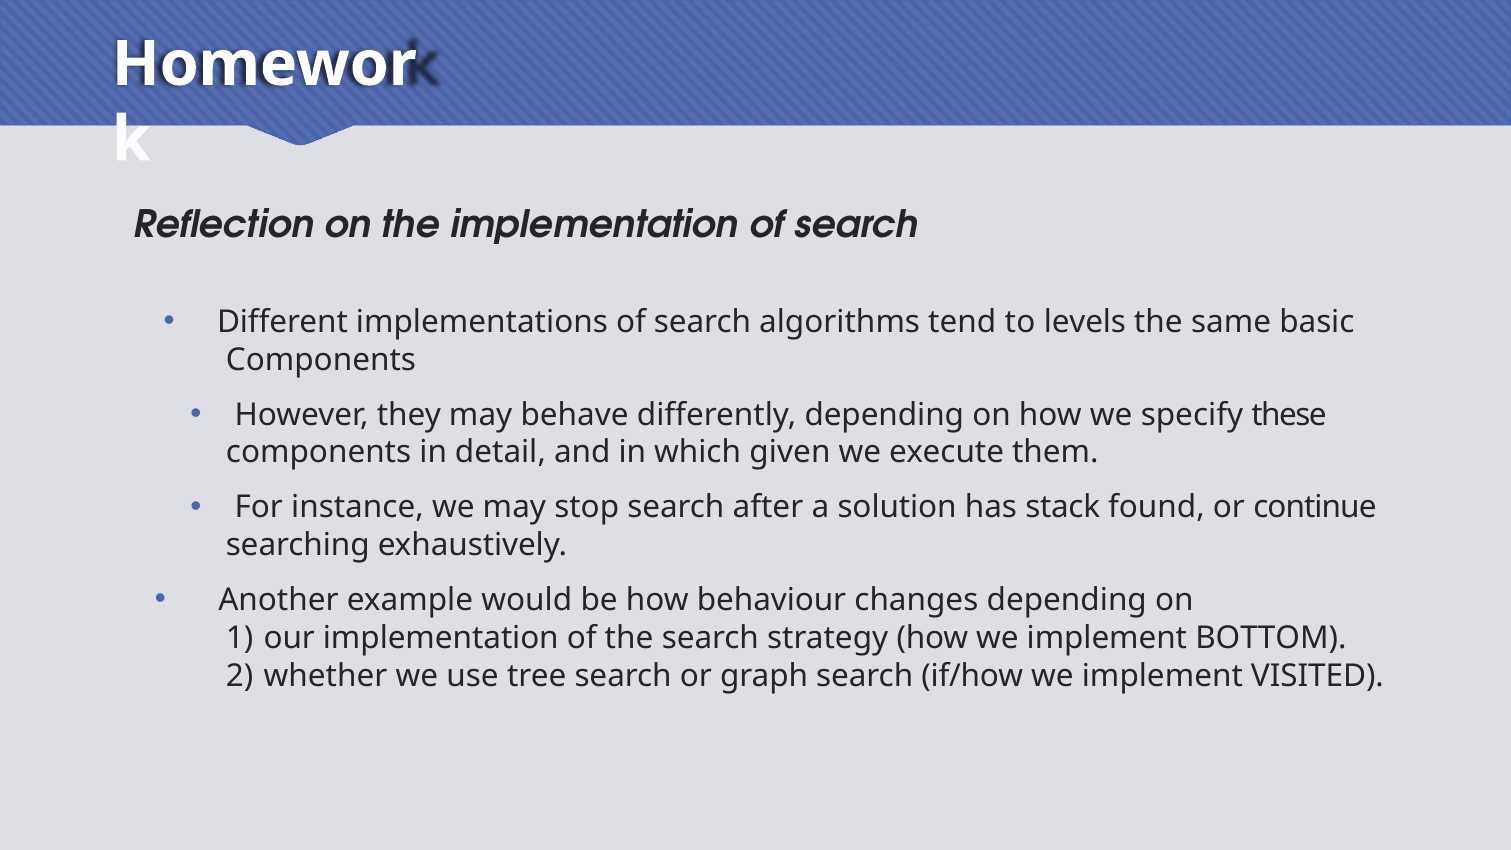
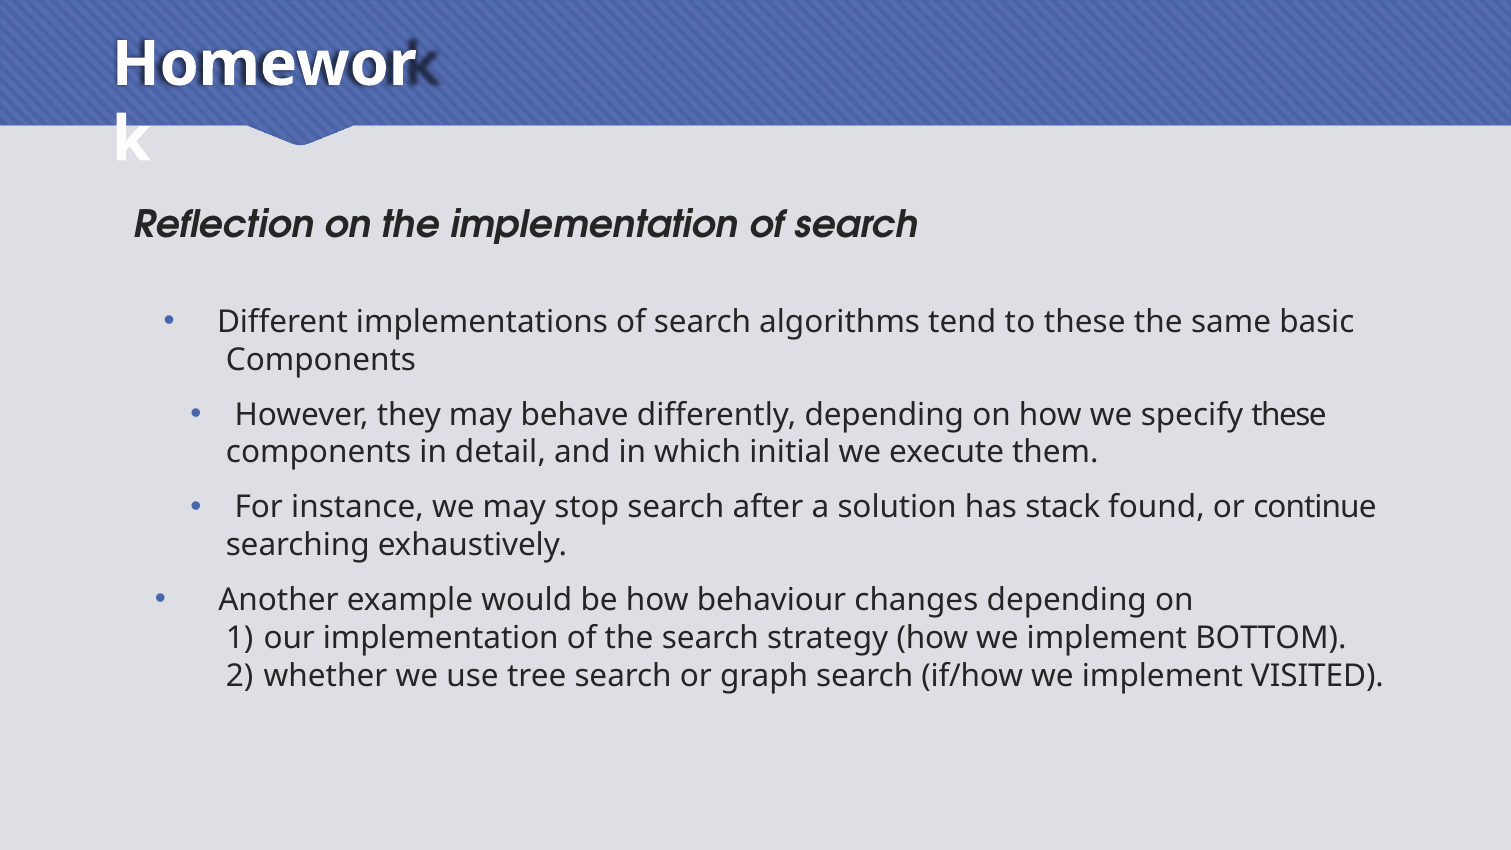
to levels: levels -> these
given: given -> initial
